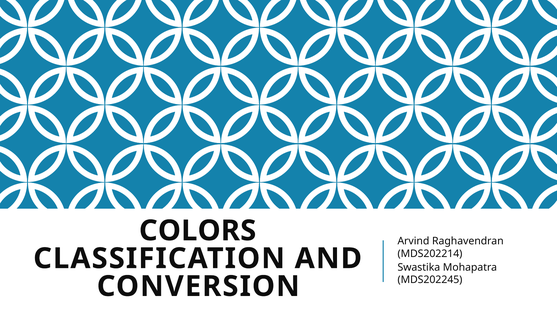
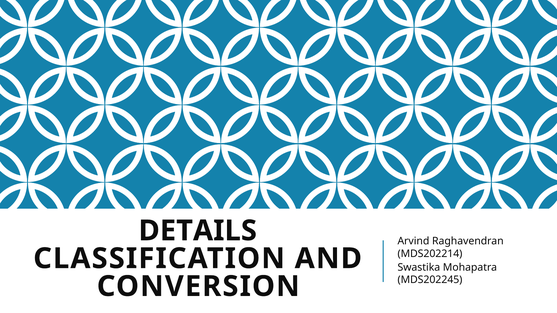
COLORS: COLORS -> DETAILS
